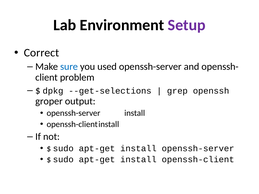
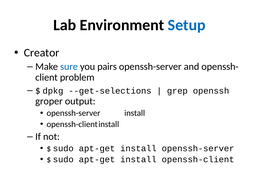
Setup colour: purple -> blue
Correct: Correct -> Creator
used: used -> pairs
